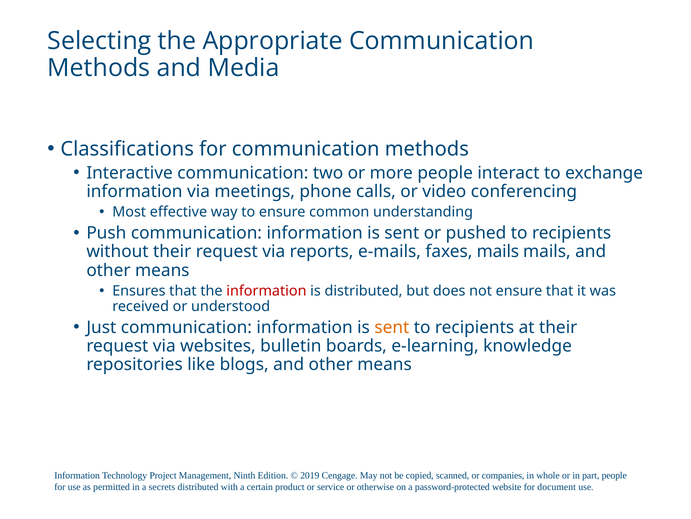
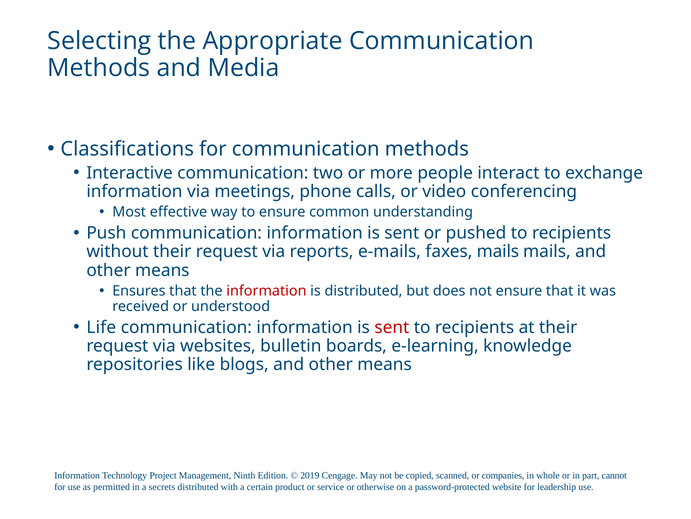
Just: Just -> Life
sent at (392, 327) colour: orange -> red
part people: people -> cannot
document: document -> leadership
